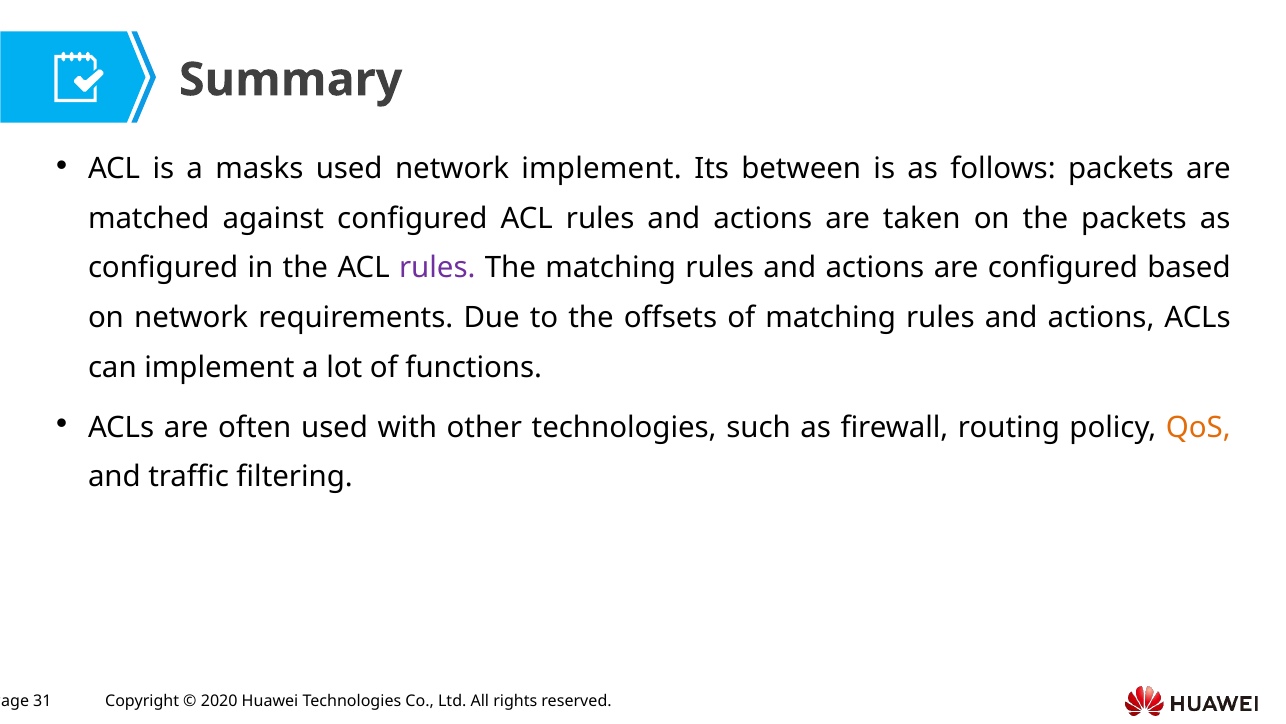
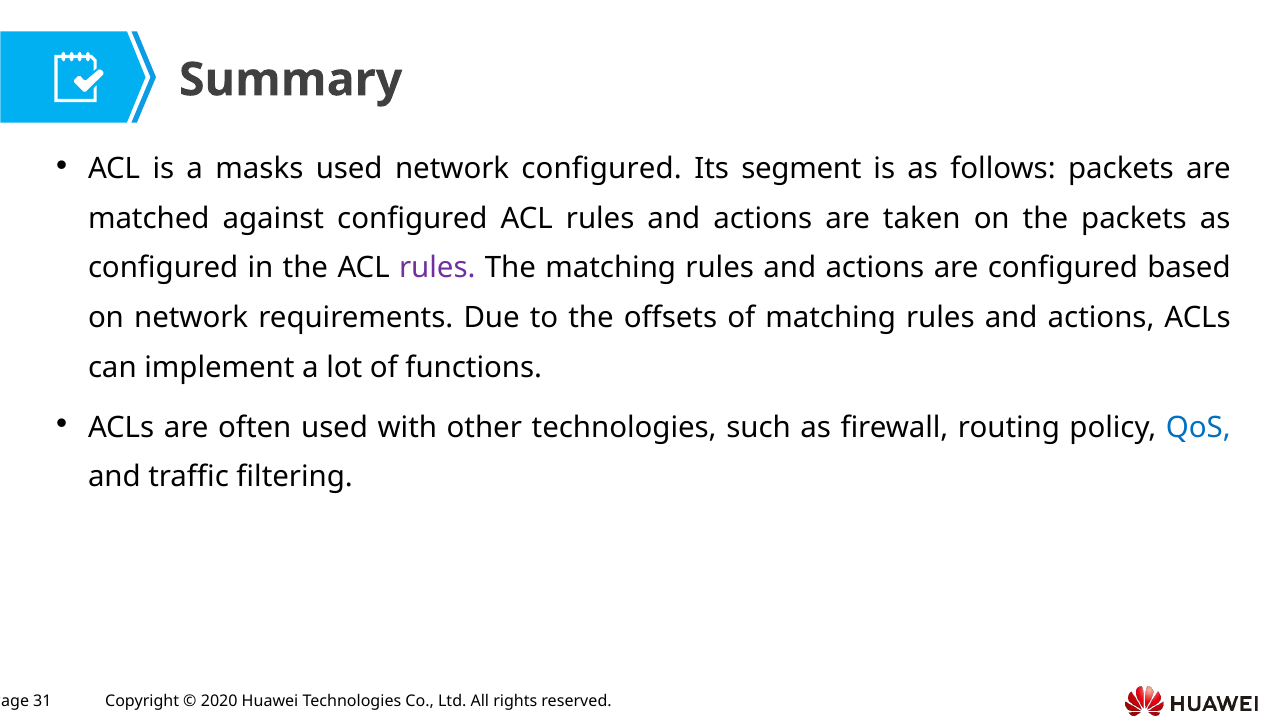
network implement: implement -> configured
between: between -> segment
QoS colour: orange -> blue
